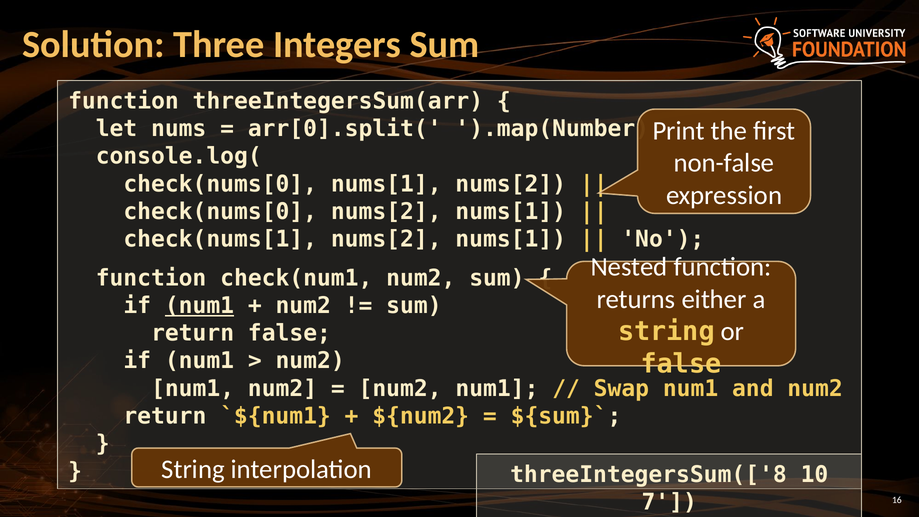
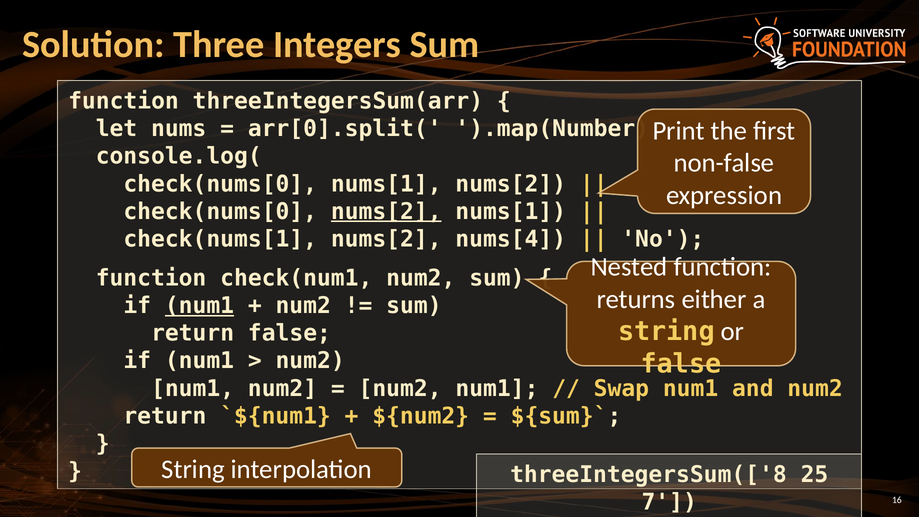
nums[2 at (386, 212) underline: none -> present
check(nums[1 nums[2 nums[1: nums[1 -> nums[4
10: 10 -> 25
